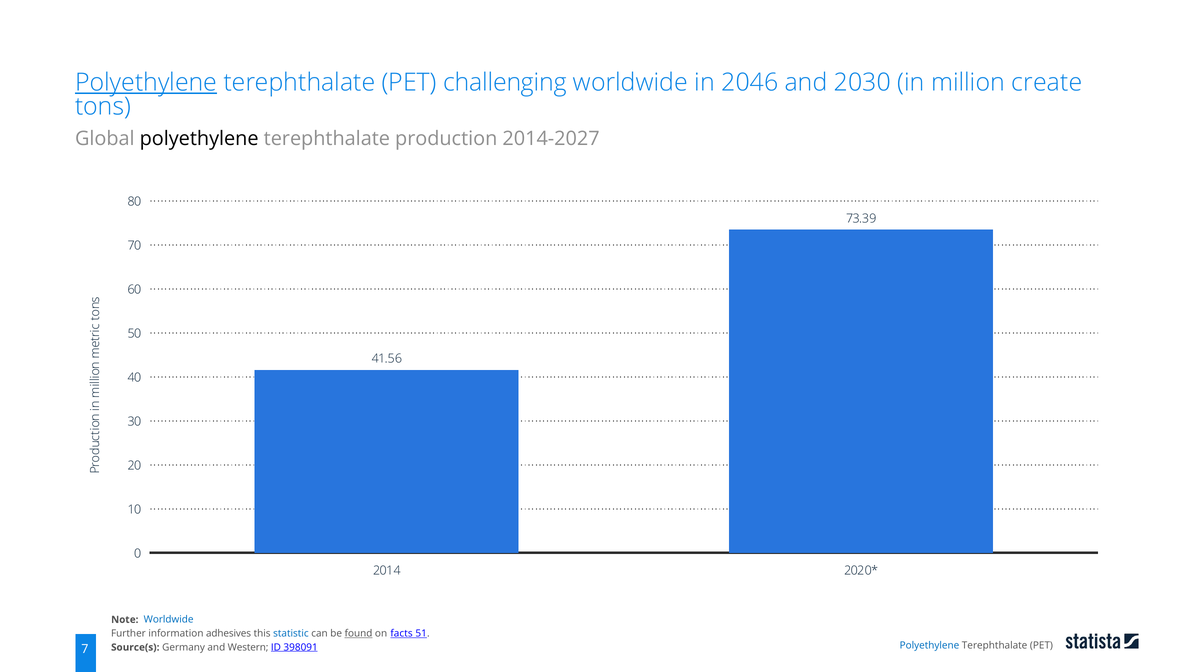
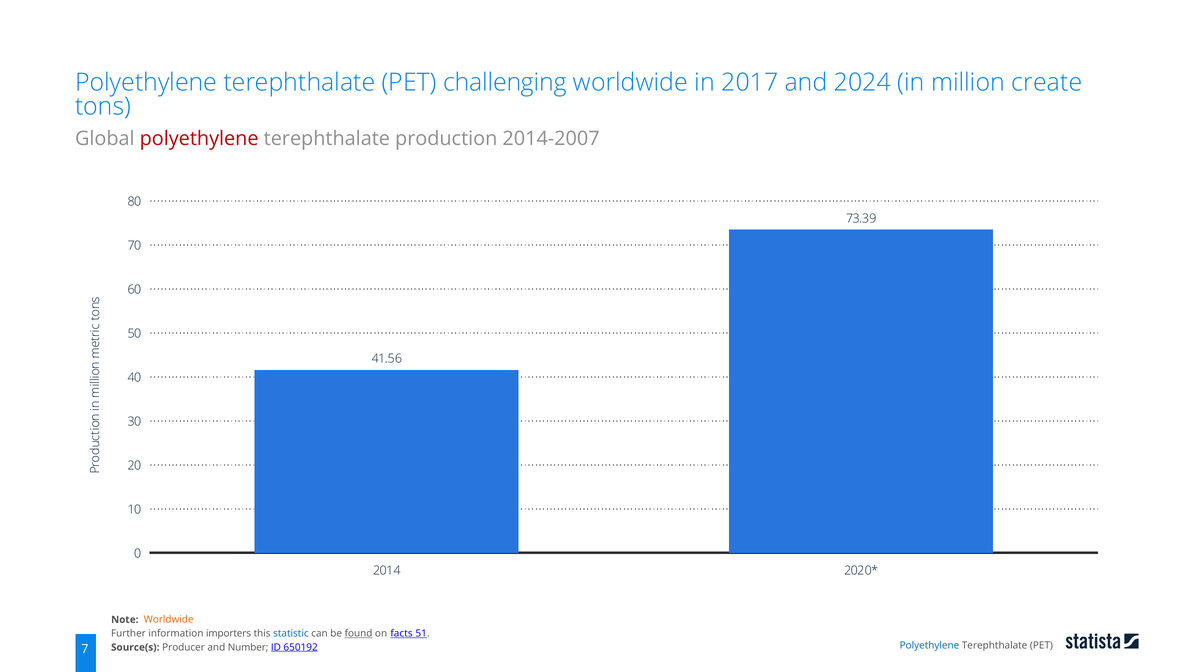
Polyethylene at (146, 82) underline: present -> none
2046: 2046 -> 2017
2030: 2030 -> 2024
polyethylene at (199, 139) colour: black -> red
2014-2027: 2014-2027 -> 2014-2007
Worldwide at (169, 620) colour: blue -> orange
adhesives: adhesives -> importers
Germany: Germany -> Producer
Western: Western -> Number
398091: 398091 -> 650192
